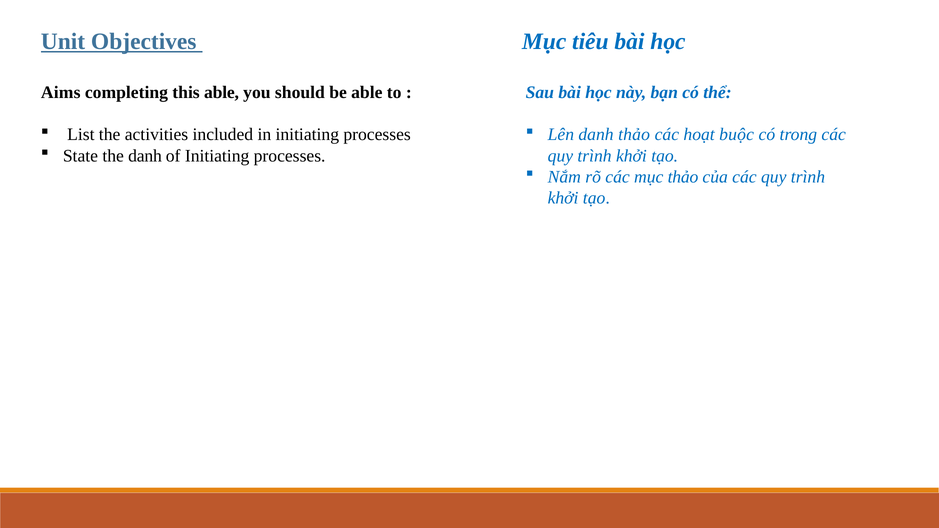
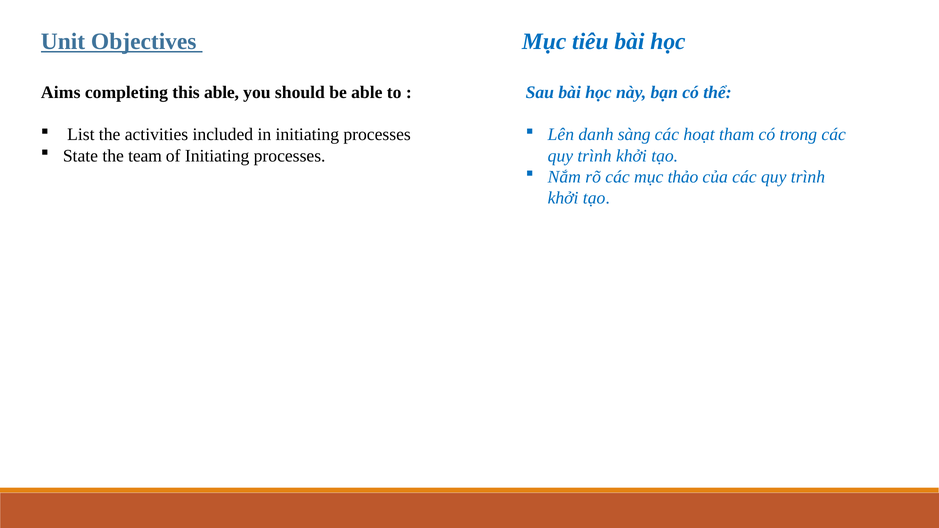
danh thảo: thảo -> sàng
buộc: buộc -> tham
the danh: danh -> team
